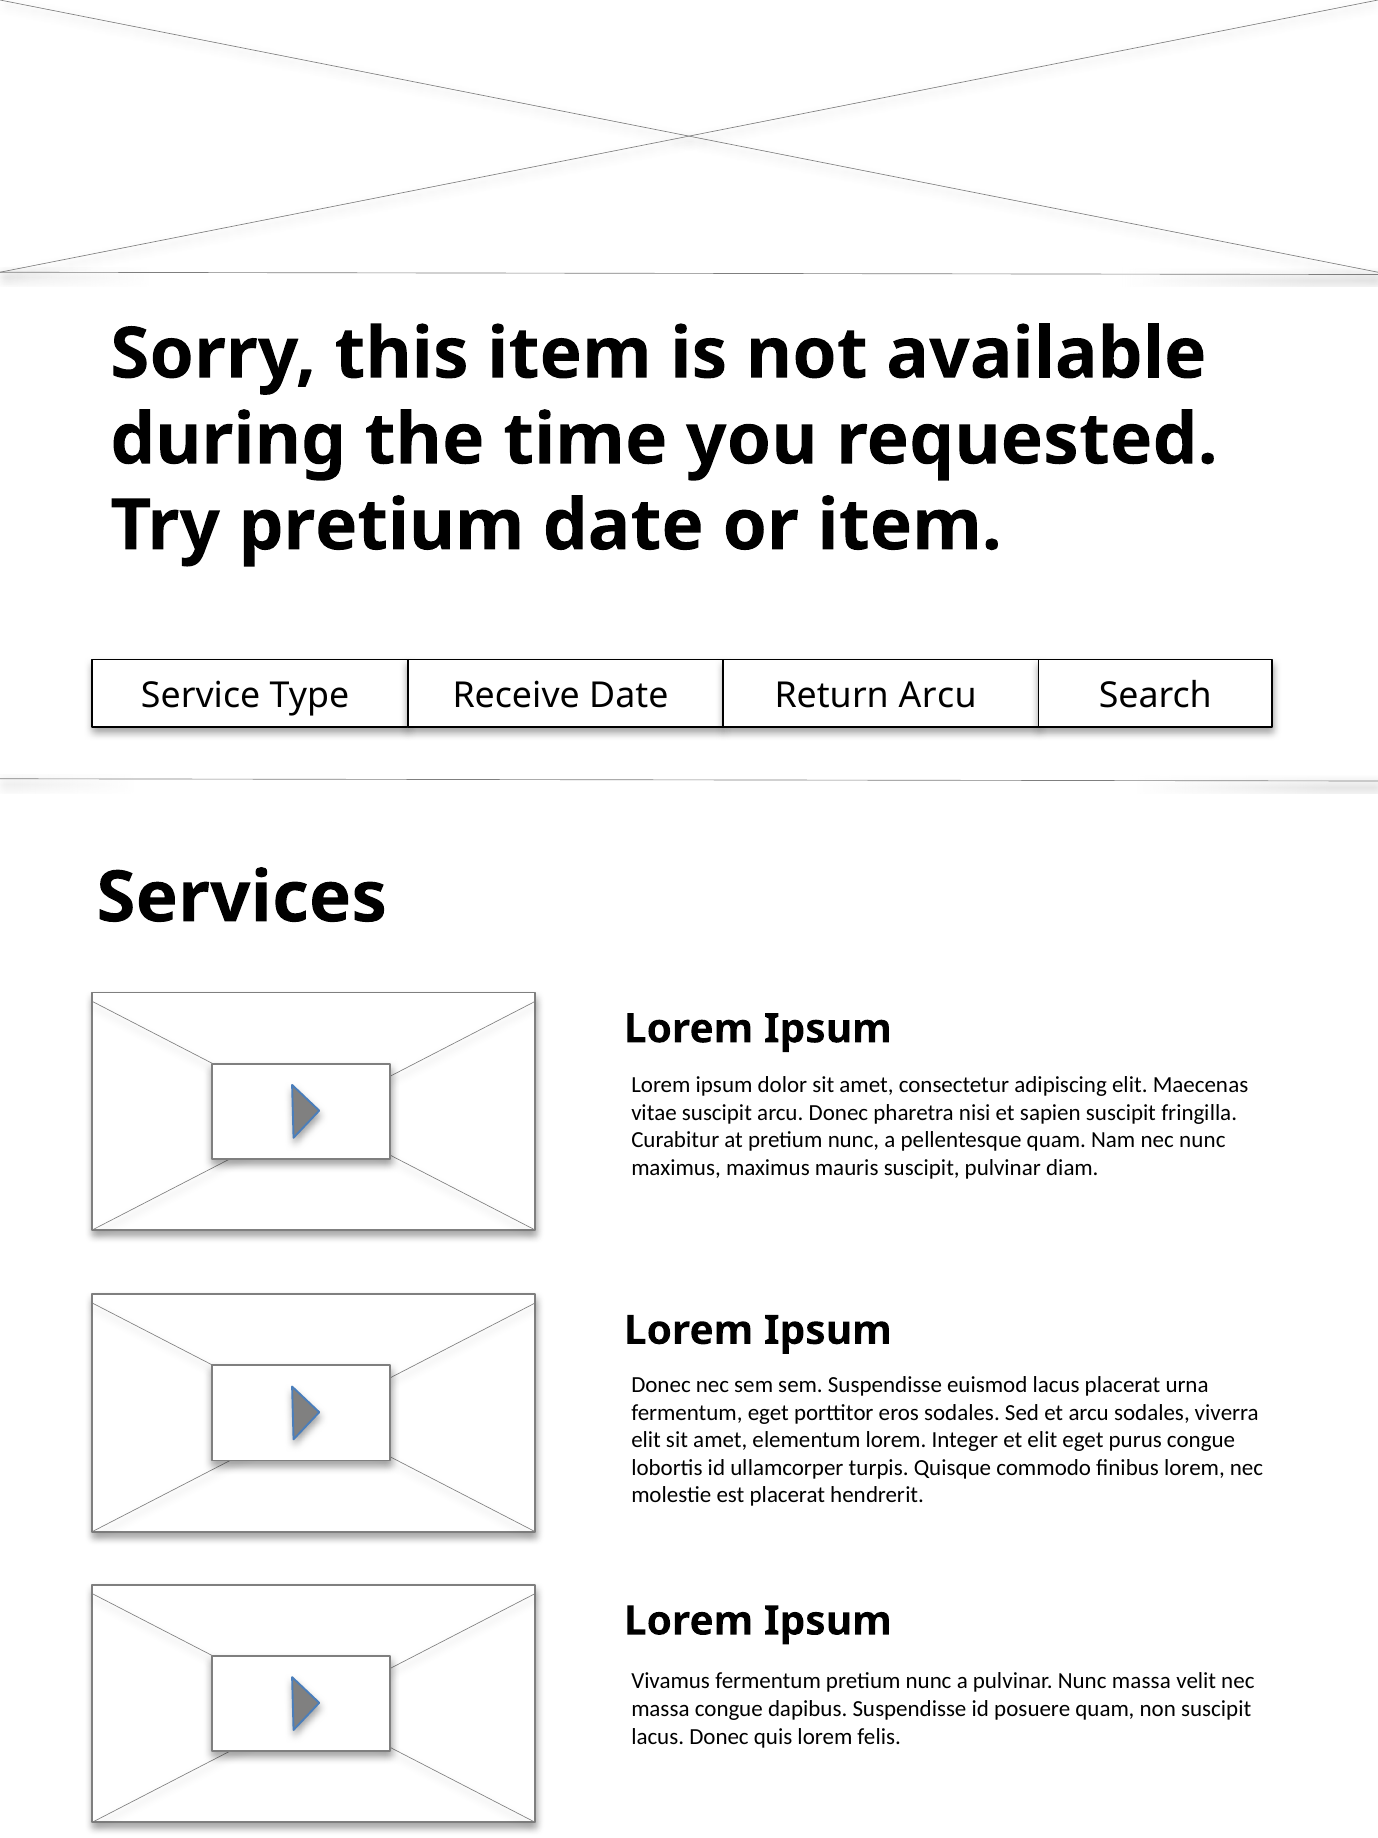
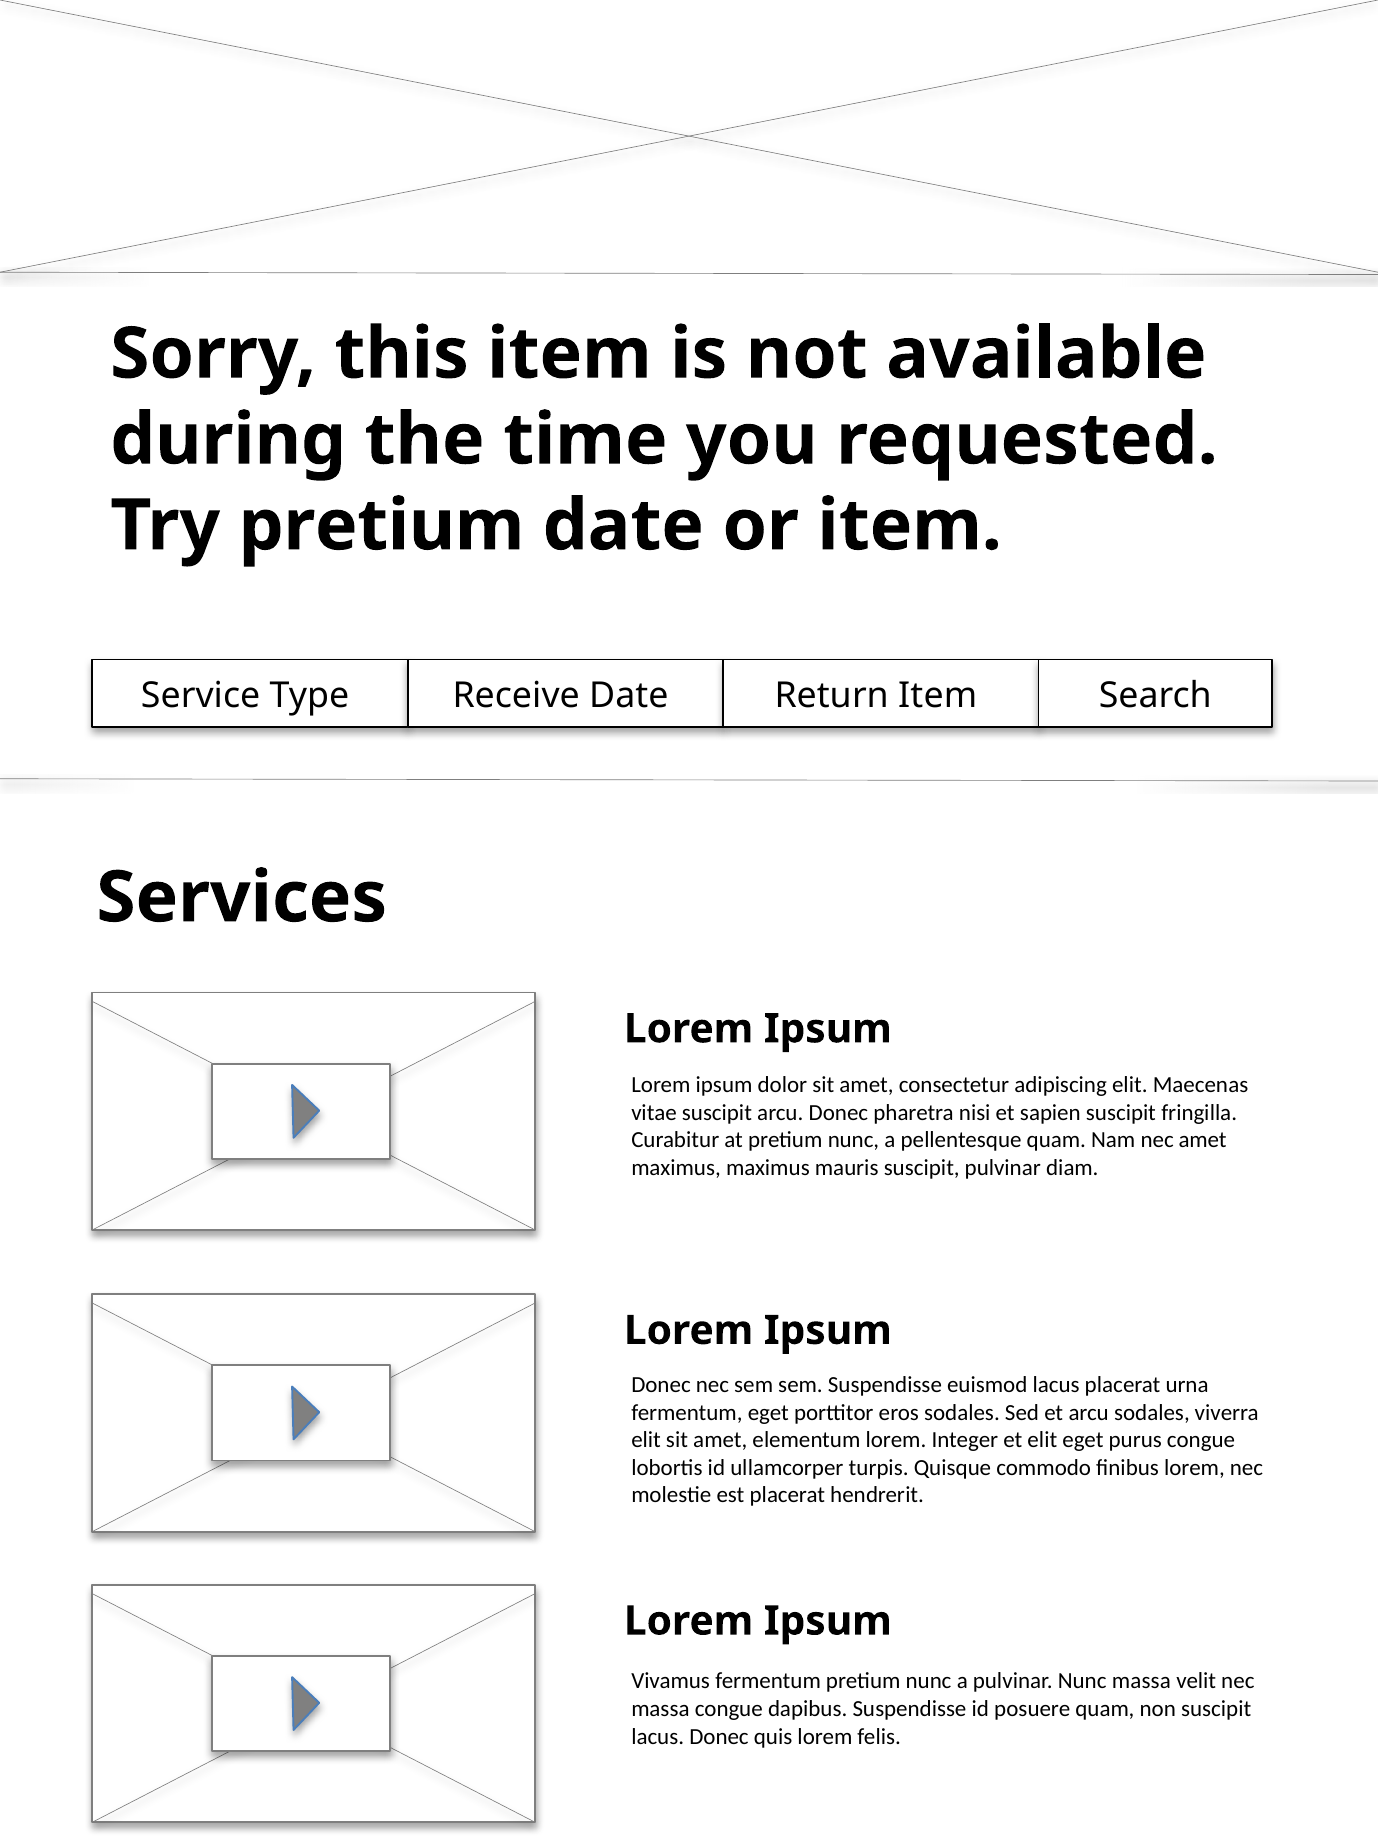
Return Arcu: Arcu -> Item
nec nunc: nunc -> amet
